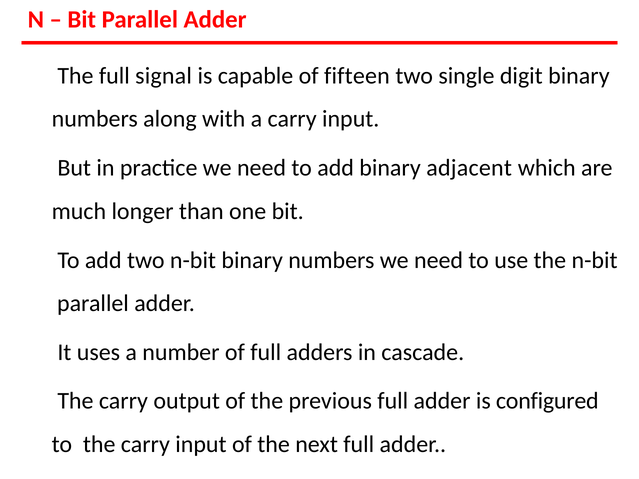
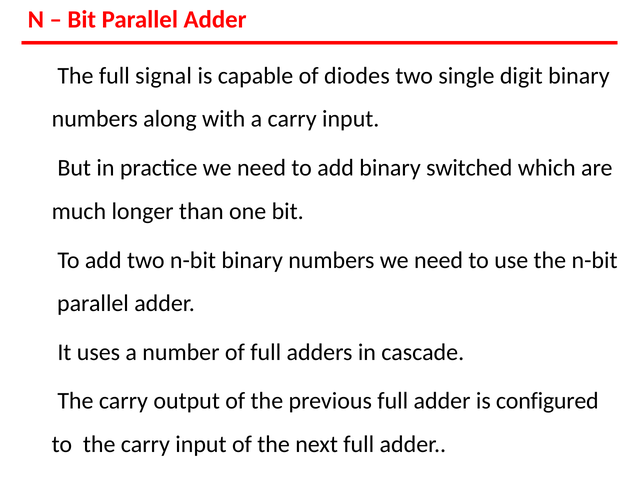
fifteen: fifteen -> diodes
adjacent: adjacent -> switched
